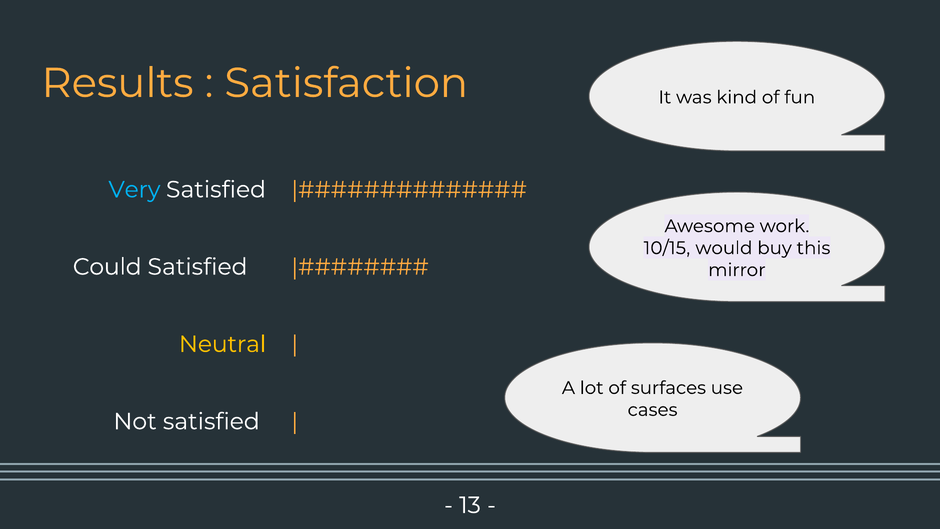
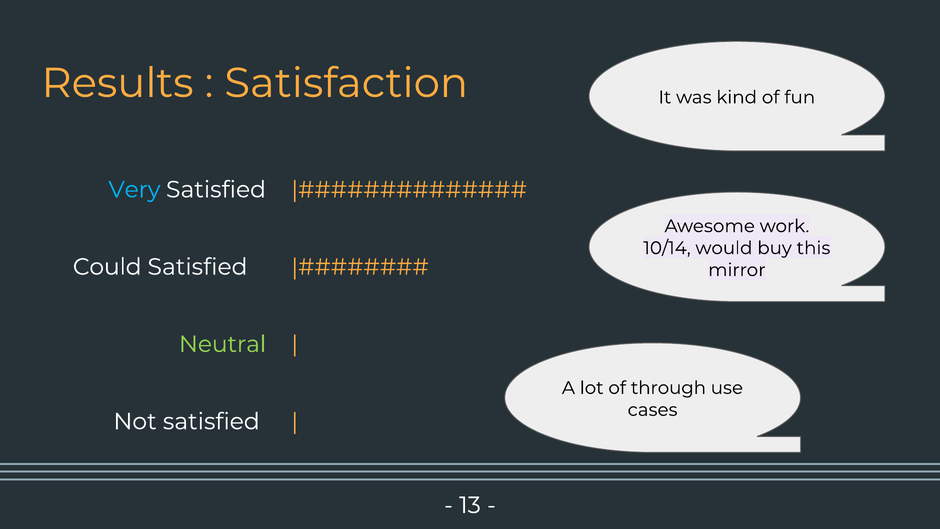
10/15: 10/15 -> 10/14
Neutral colour: yellow -> light green
surfaces: surfaces -> through
